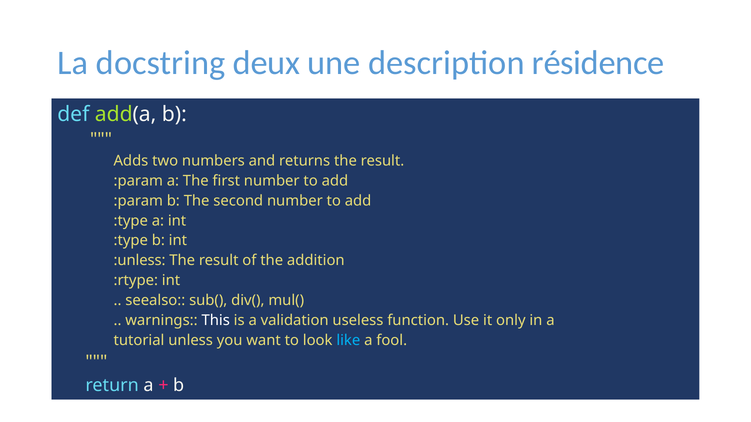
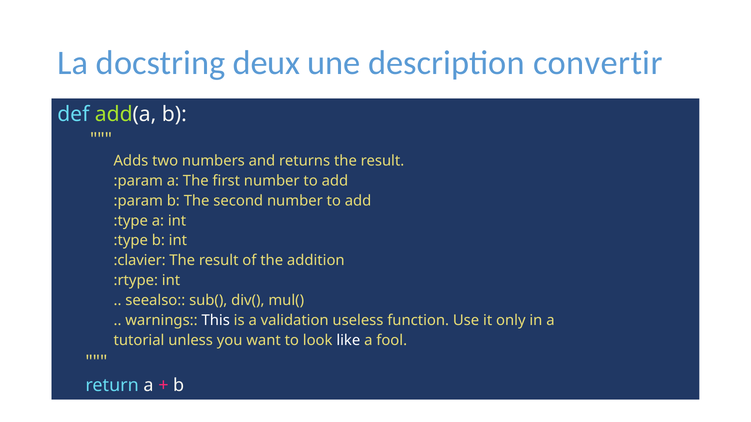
résidence: résidence -> convertir
:unless: :unless -> :clavier
like colour: light blue -> white
